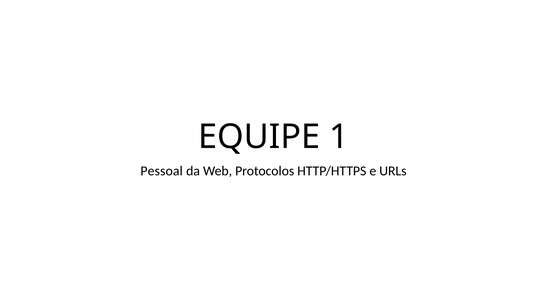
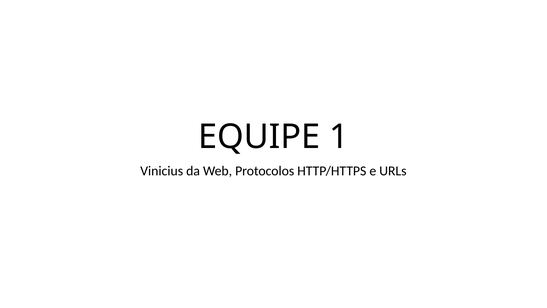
Pessoal: Pessoal -> Vinicius
